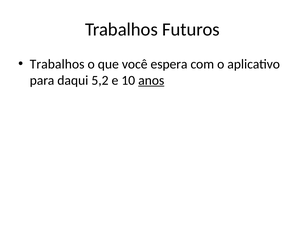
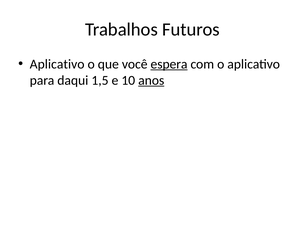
Trabalhos at (57, 64): Trabalhos -> Aplicativo
espera underline: none -> present
5,2: 5,2 -> 1,5
